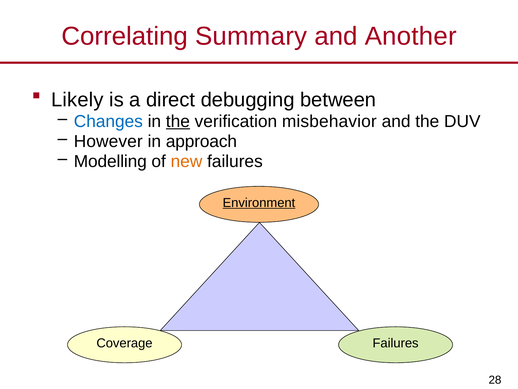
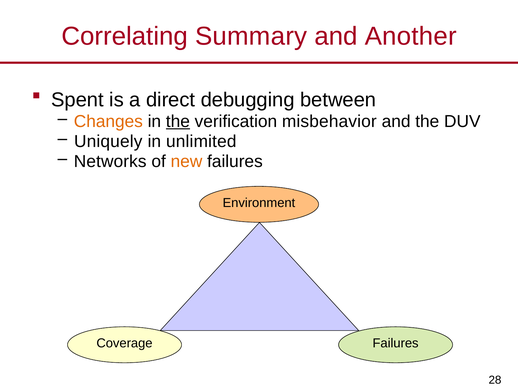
Likely: Likely -> Spent
Changes colour: blue -> orange
However: However -> Uniquely
approach: approach -> unlimited
Modelling: Modelling -> Networks
Environment underline: present -> none
